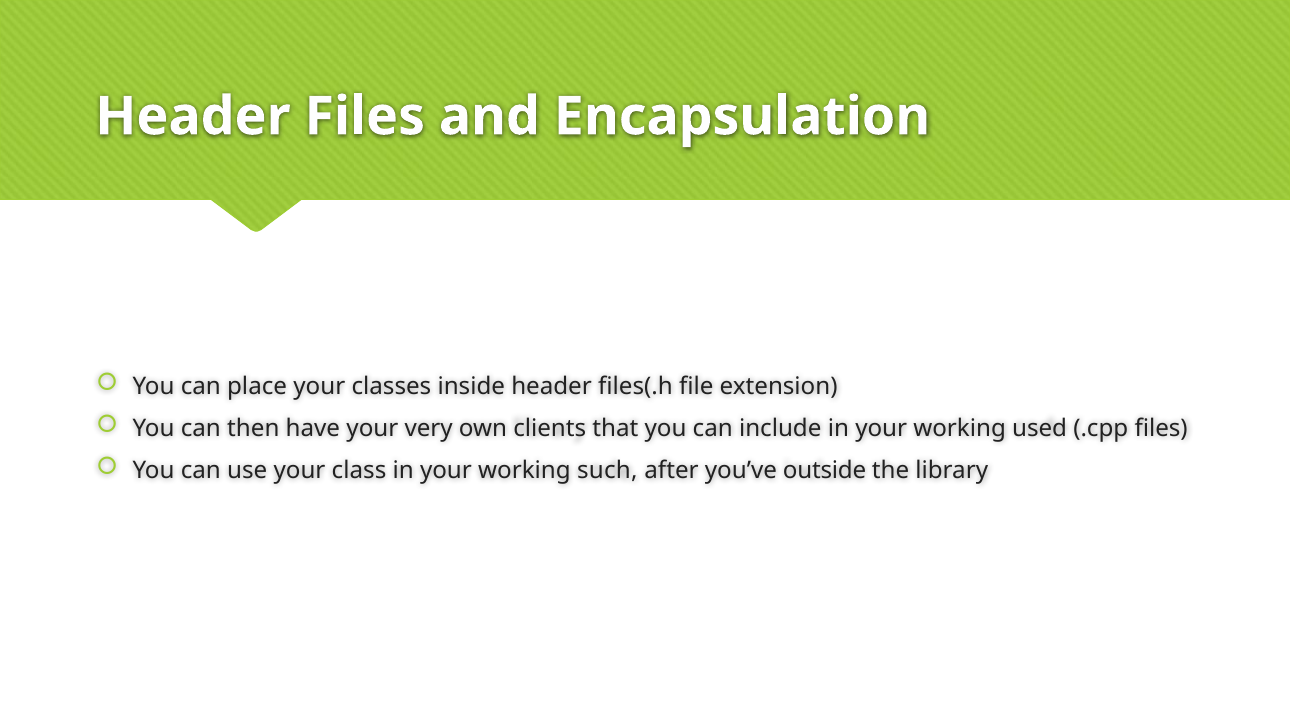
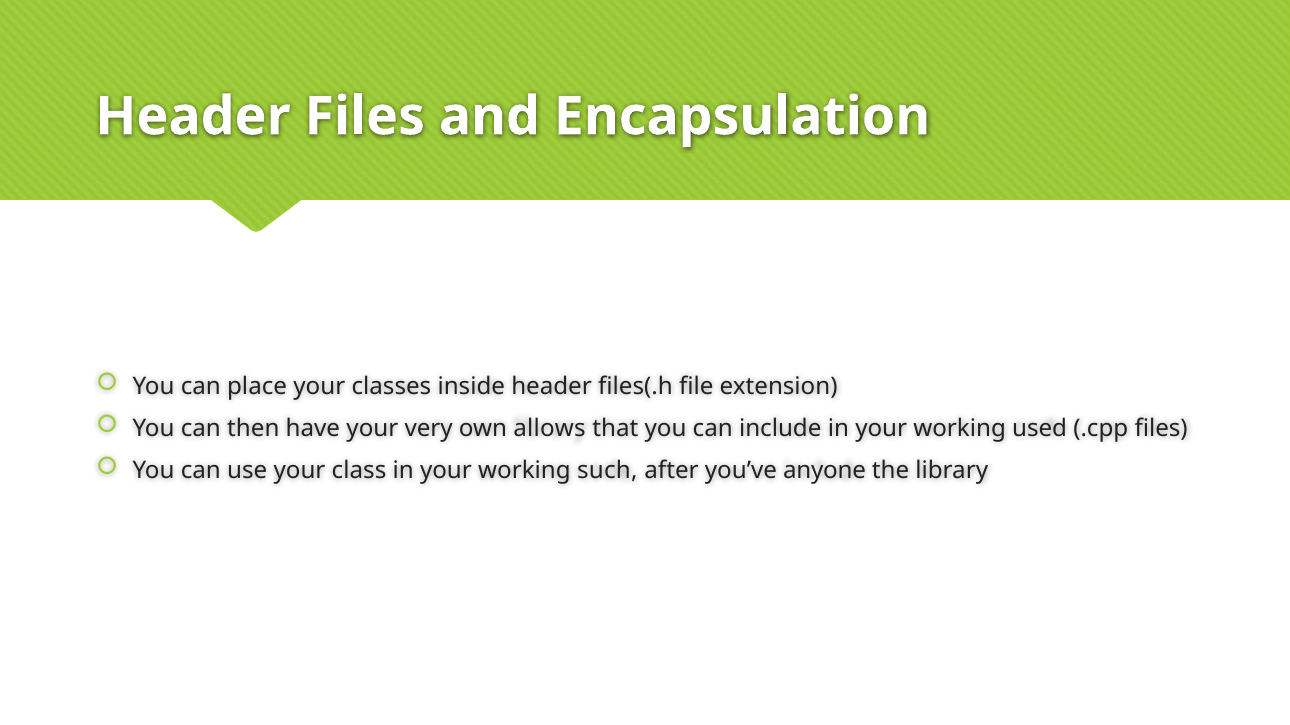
clients: clients -> allows
outside: outside -> anyone
